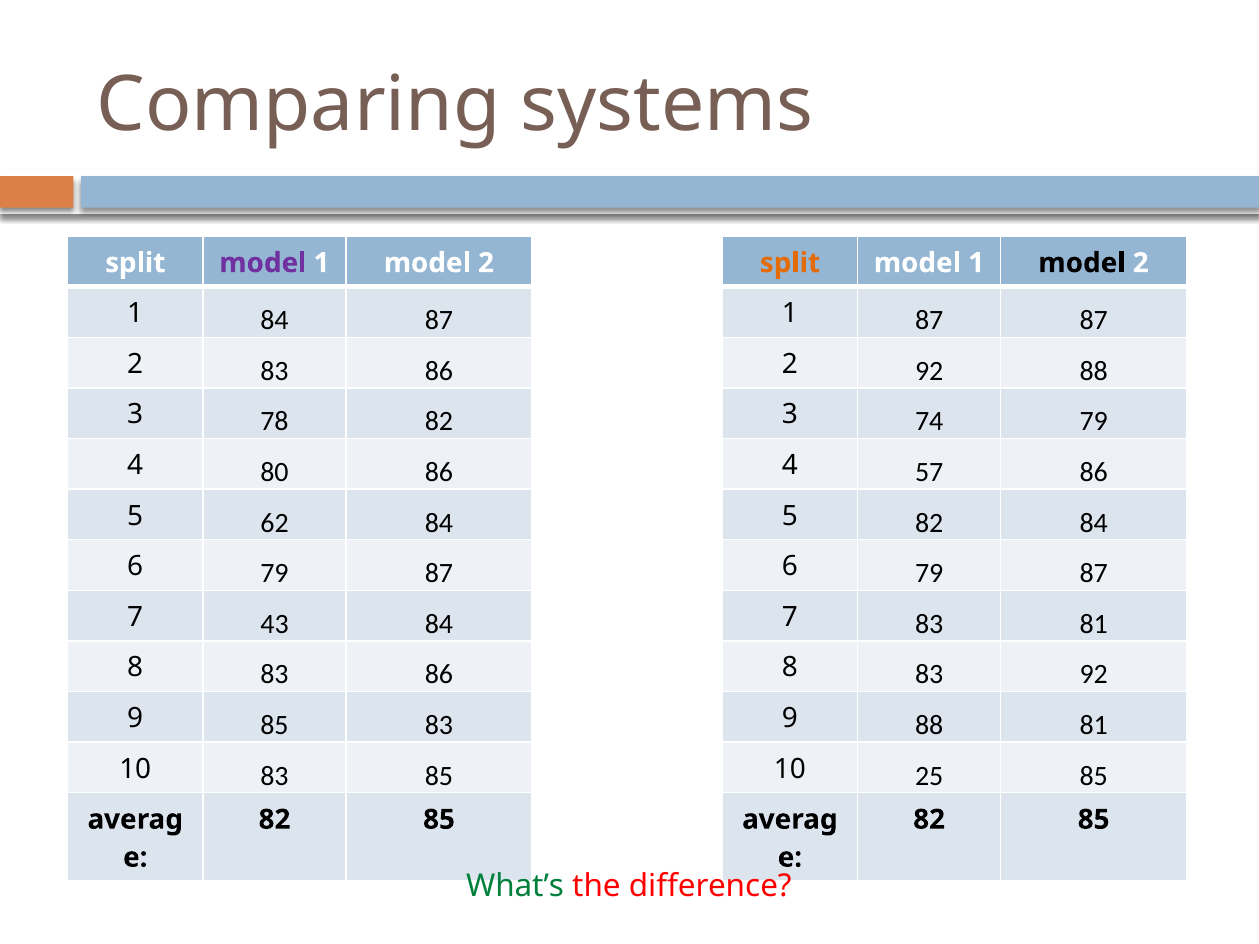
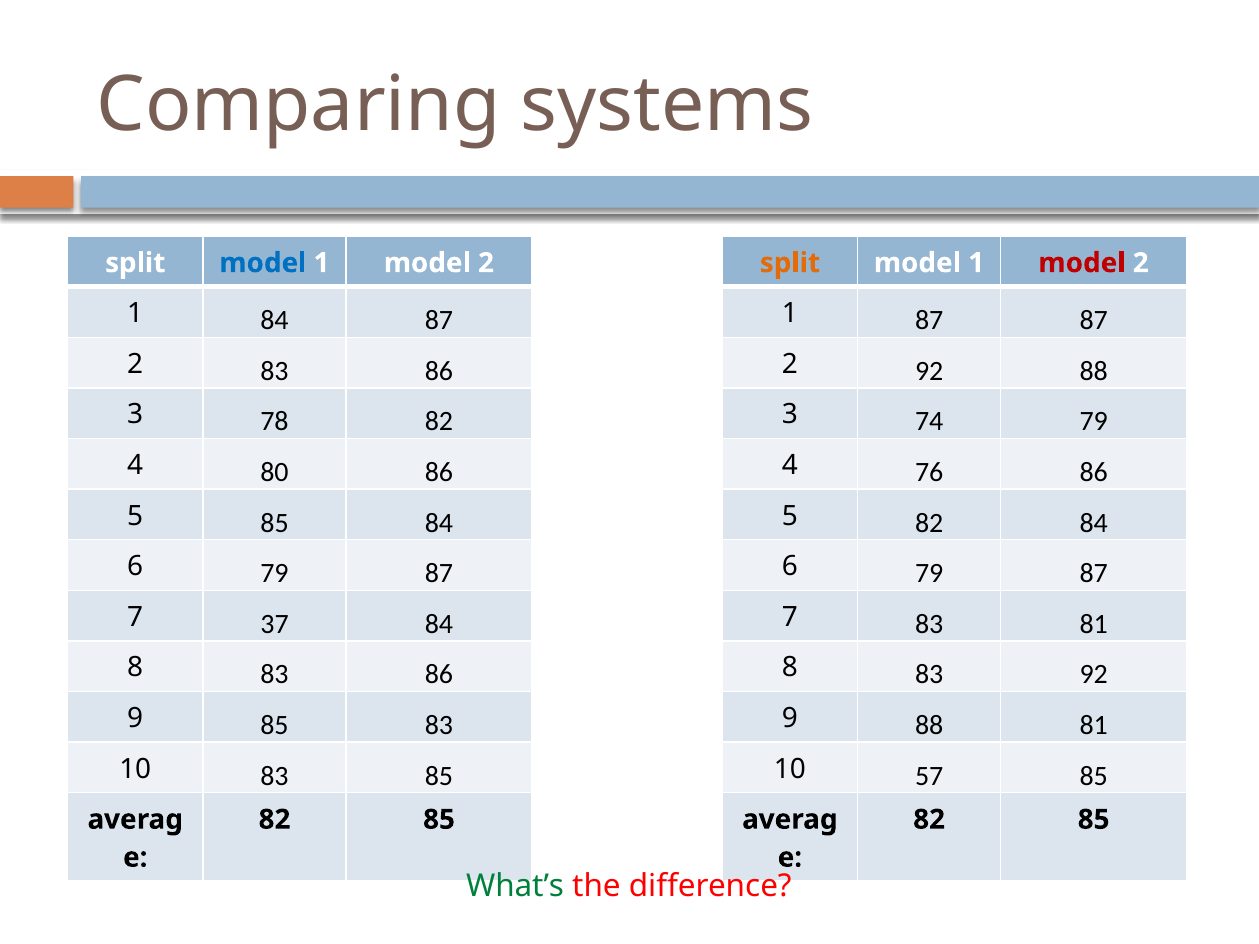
model at (263, 263) colour: purple -> blue
model at (1082, 263) colour: black -> red
57: 57 -> 76
5 62: 62 -> 85
43: 43 -> 37
25: 25 -> 57
